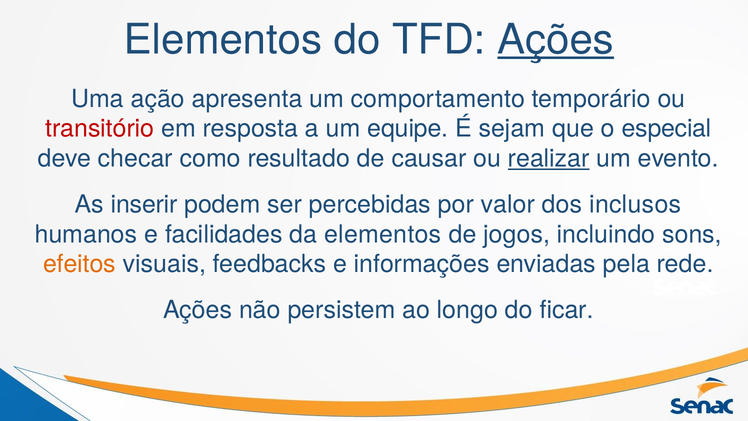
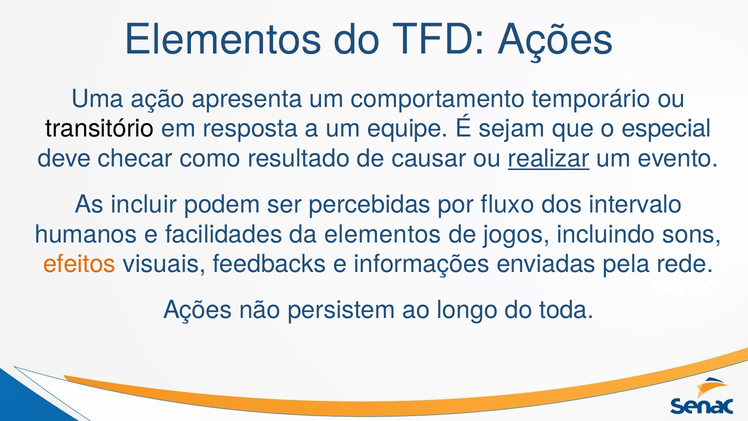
Ações at (556, 40) underline: present -> none
transitório colour: red -> black
inserir: inserir -> incluir
valor: valor -> fluxo
inclusos: inclusos -> intervalo
ficar: ficar -> toda
